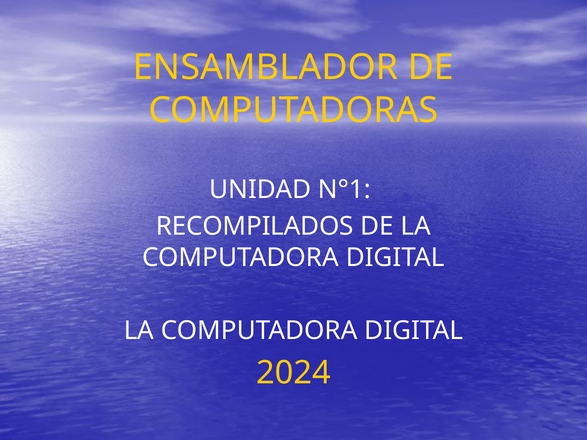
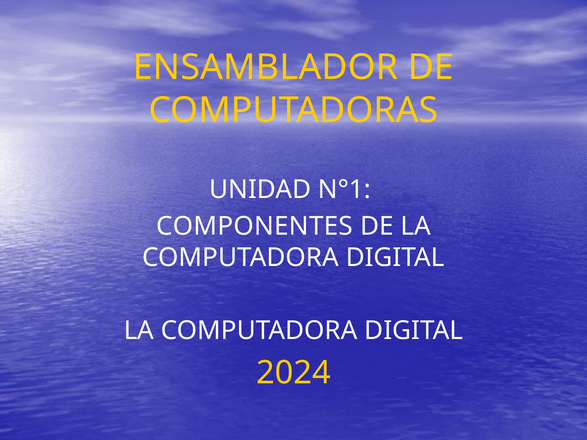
RECOMPILADOS: RECOMPILADOS -> COMPONENTES
